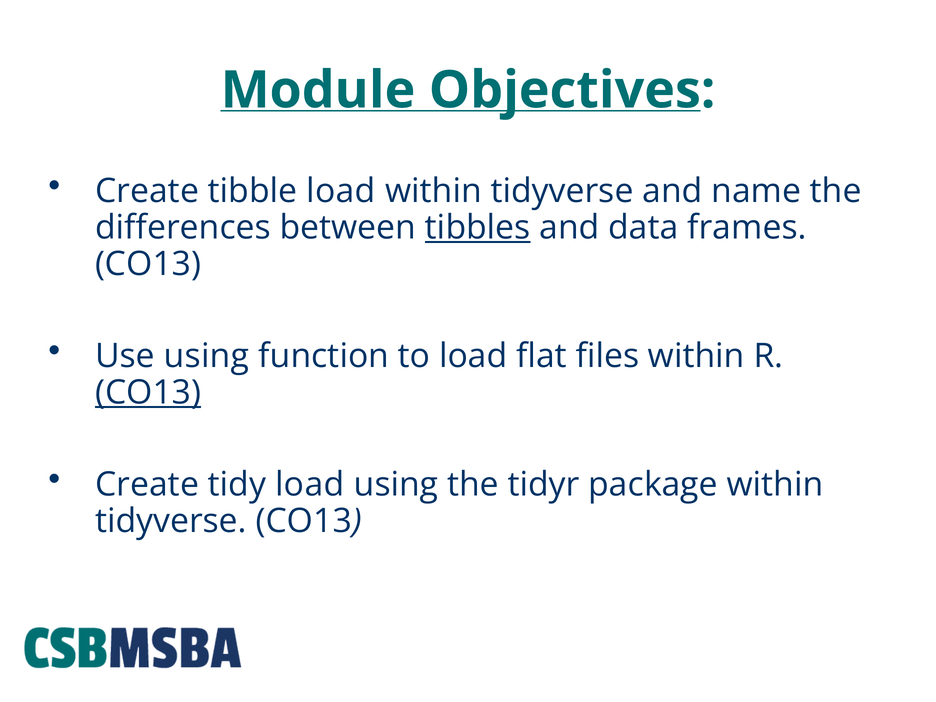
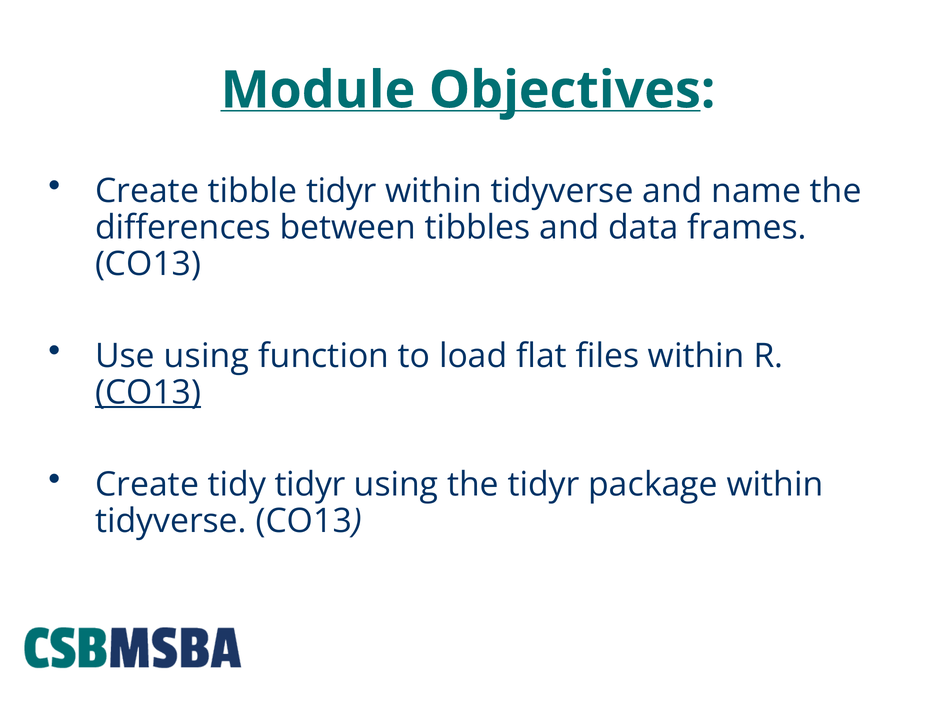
tibble load: load -> tidyr
tibbles underline: present -> none
tidy load: load -> tidyr
